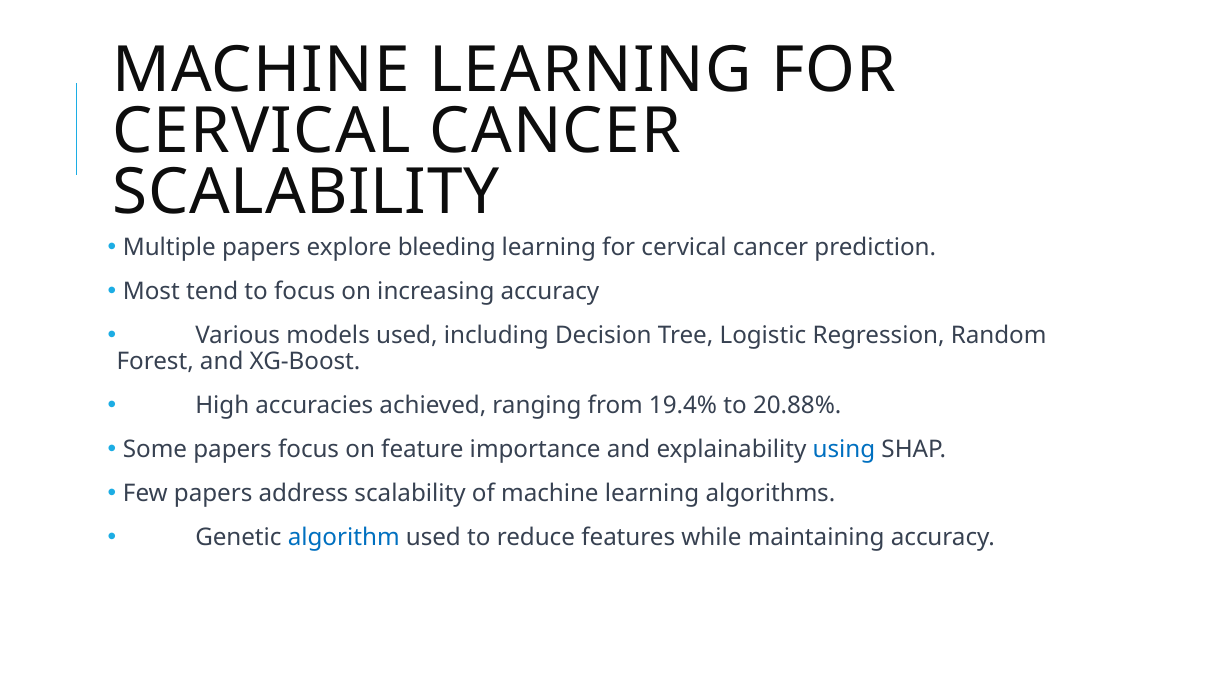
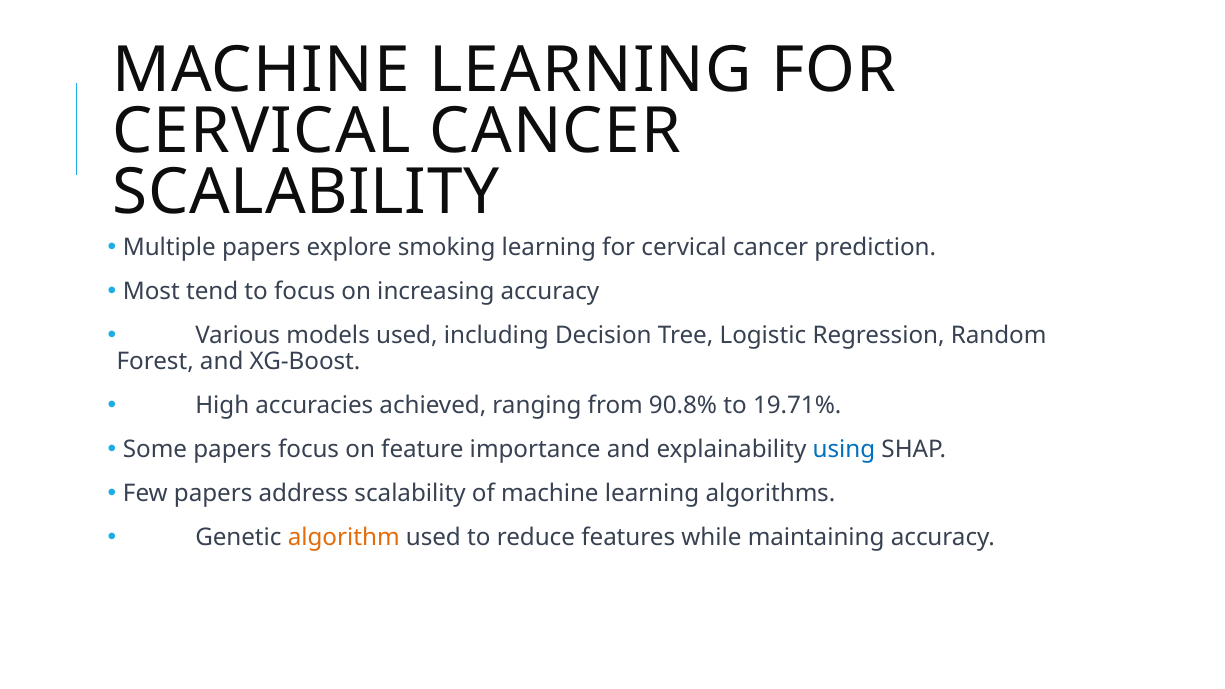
bleeding: bleeding -> smoking
19.4%: 19.4% -> 90.8%
20.88%: 20.88% -> 19.71%
algorithm colour: blue -> orange
